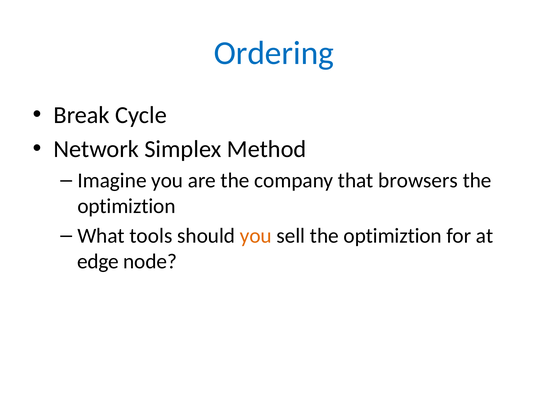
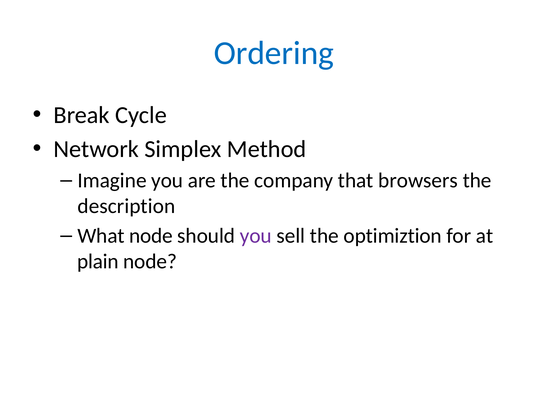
optimiztion at (126, 206): optimiztion -> description
What tools: tools -> node
you at (256, 236) colour: orange -> purple
edge: edge -> plain
